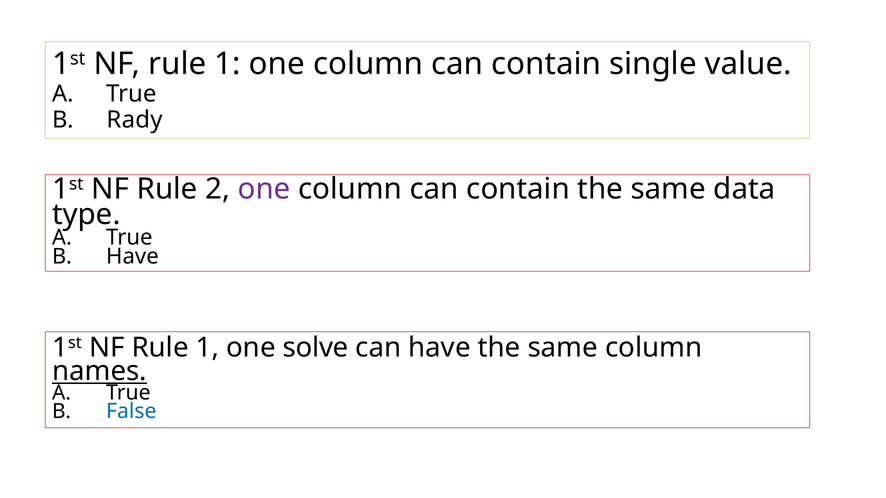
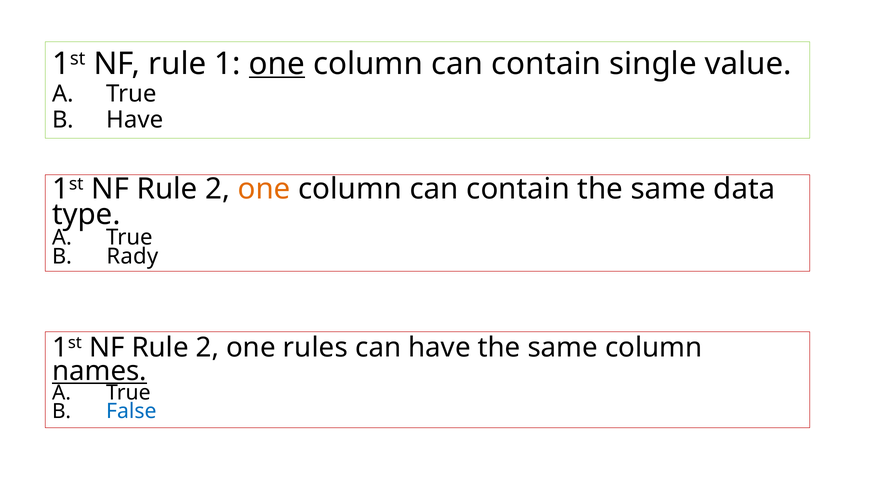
one at (277, 64) underline: none -> present
Rady at (135, 120): Rady -> Have
one at (264, 189) colour: purple -> orange
Have at (132, 257): Have -> Rady
1 at (207, 348): 1 -> 2
solve: solve -> rules
